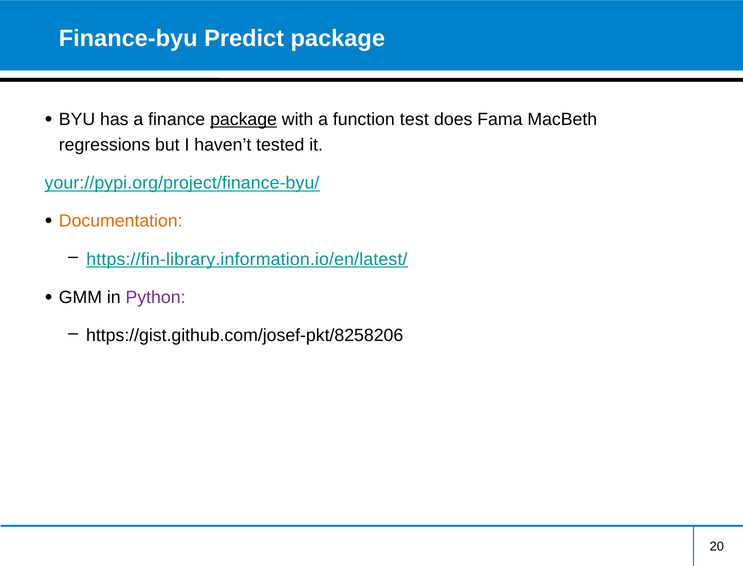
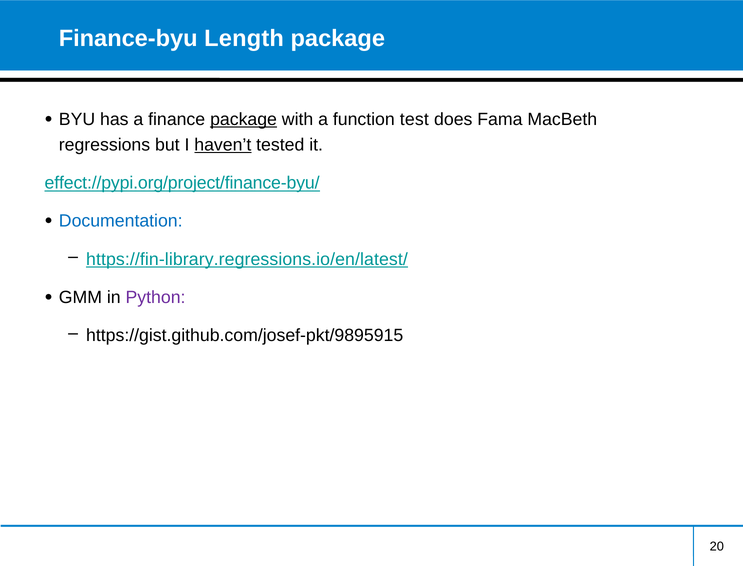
Predict: Predict -> Length
haven’t underline: none -> present
your://pypi.org/project/finance-byu/: your://pypi.org/project/finance-byu/ -> effect://pypi.org/project/finance-byu/
Documentation colour: orange -> blue
https://fin-library.information.io/en/latest/: https://fin-library.information.io/en/latest/ -> https://fin-library.regressions.io/en/latest/
https://gist.github.com/josef-pkt/8258206: https://gist.github.com/josef-pkt/8258206 -> https://gist.github.com/josef-pkt/9895915
